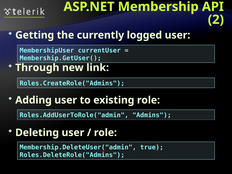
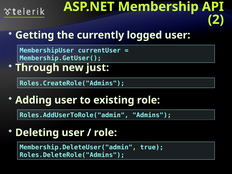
link: link -> just
